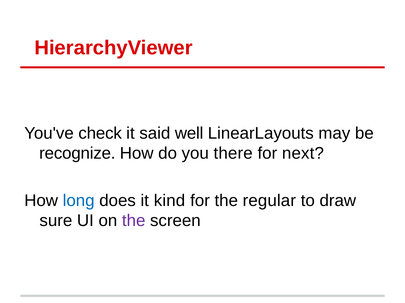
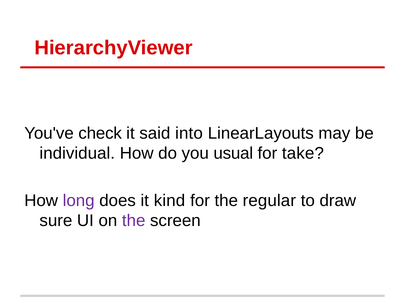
well: well -> into
recognize: recognize -> individual
there: there -> usual
next: next -> take
long colour: blue -> purple
